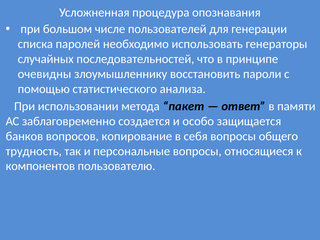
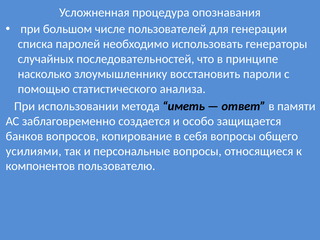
очевидны: очевидны -> насколько
пакет: пакет -> иметь
трудность: трудность -> усилиями
